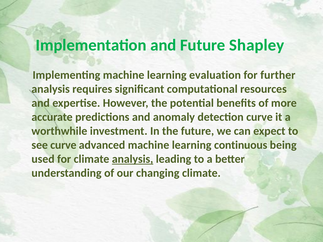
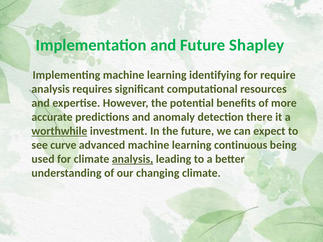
evaluation: evaluation -> identifying
further: further -> require
detection curve: curve -> there
worthwhile underline: none -> present
